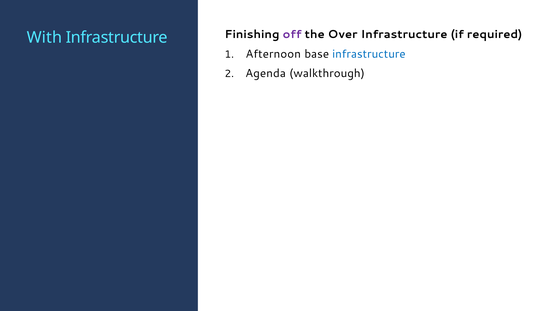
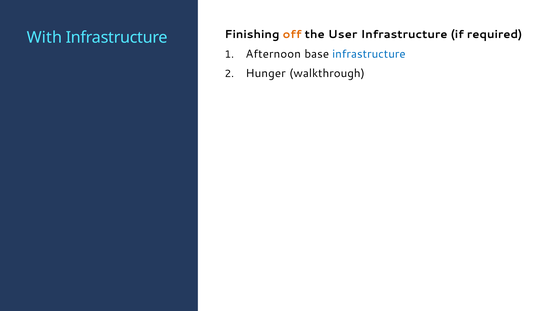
off colour: purple -> orange
Over: Over -> User
Agenda: Agenda -> Hunger
